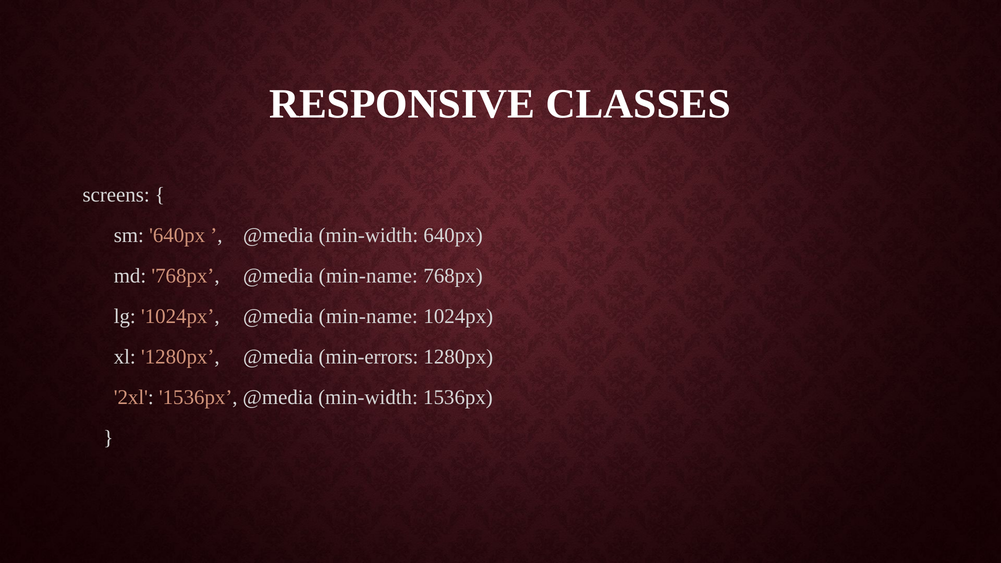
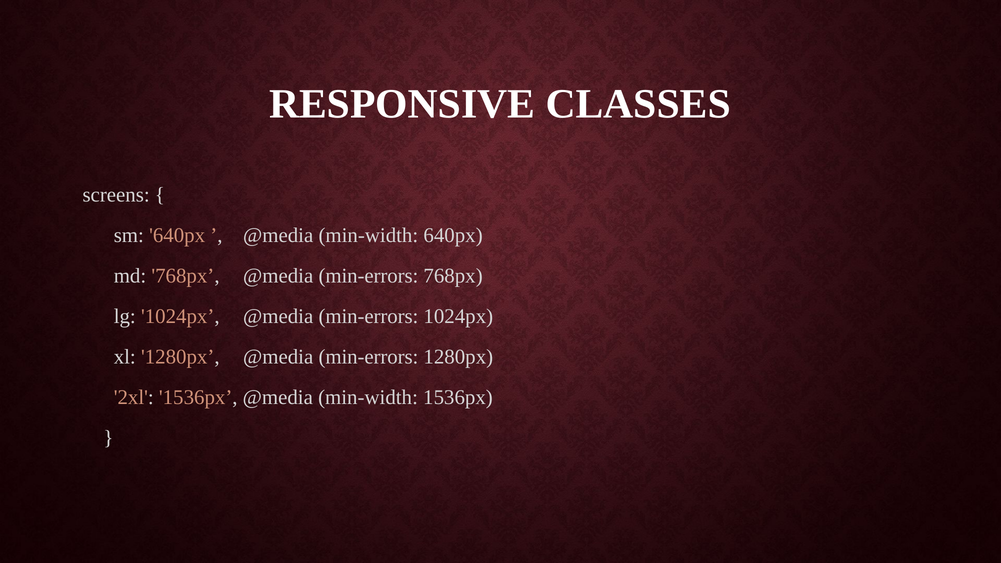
768px @media min-name: min-name -> min-errors
1024px @media min-name: min-name -> min-errors
